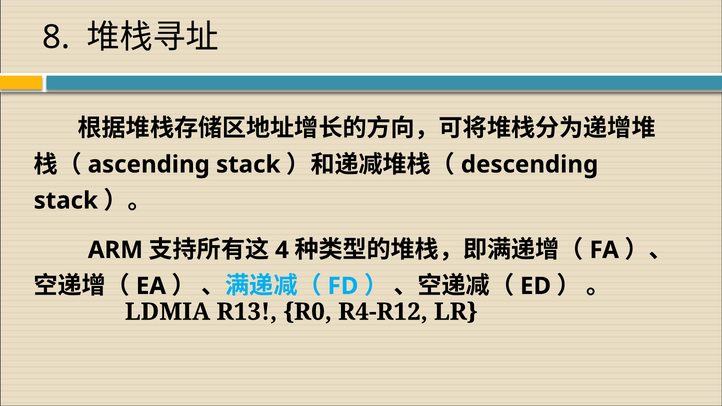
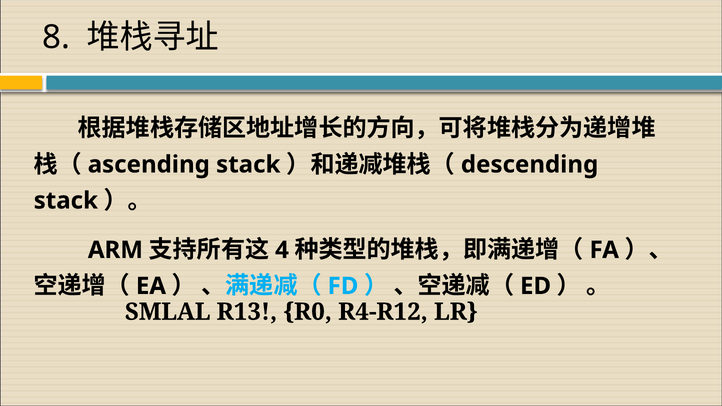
LDMIA: LDMIA -> SMLAL
